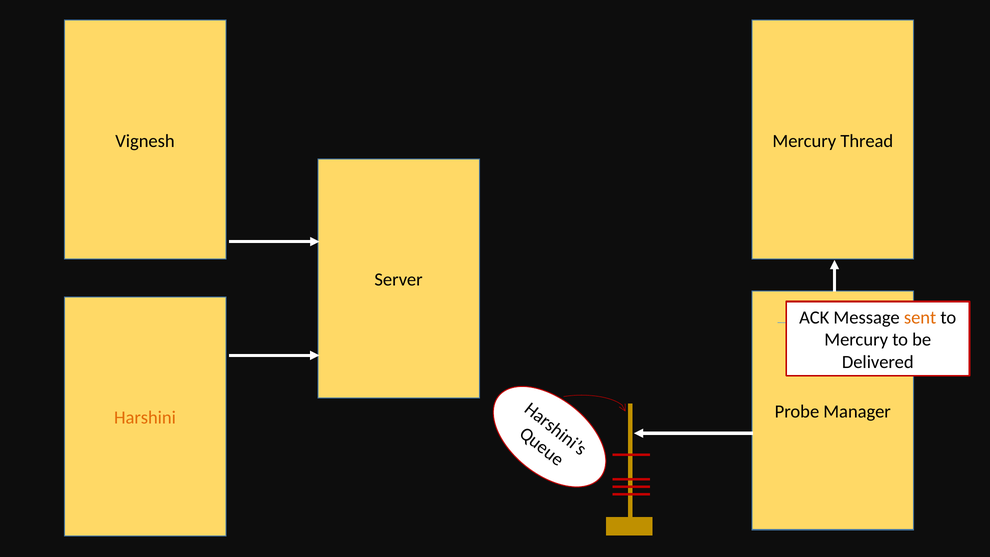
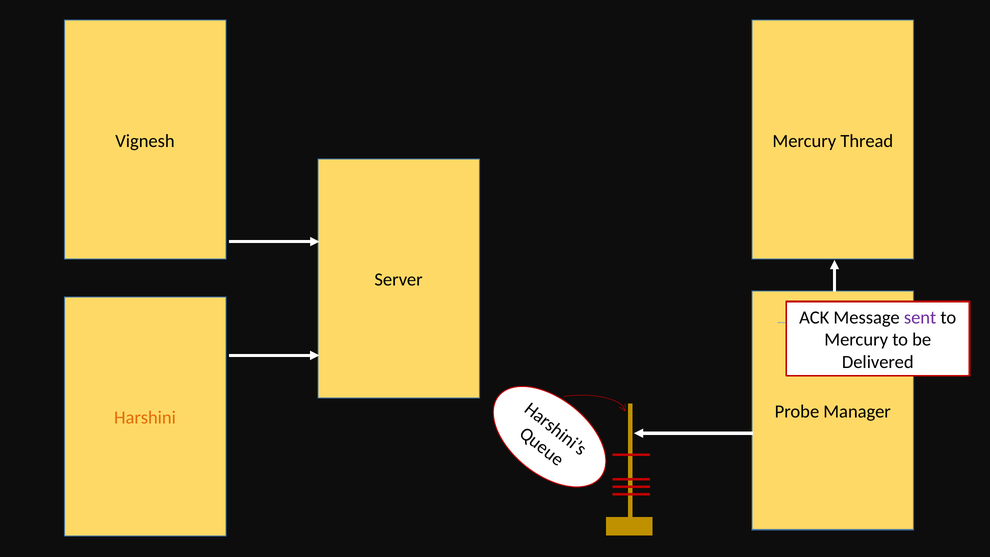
sent colour: orange -> purple
